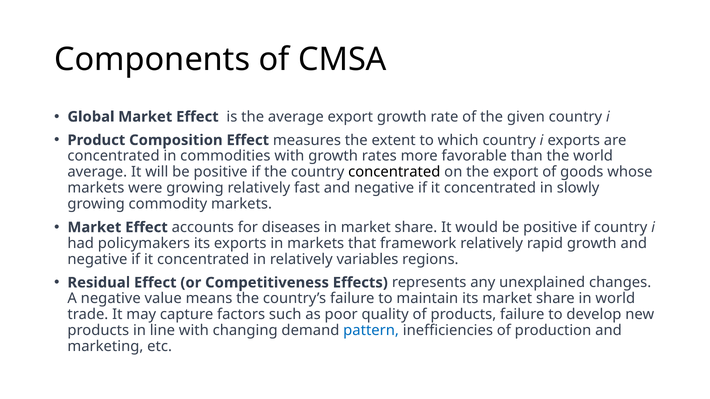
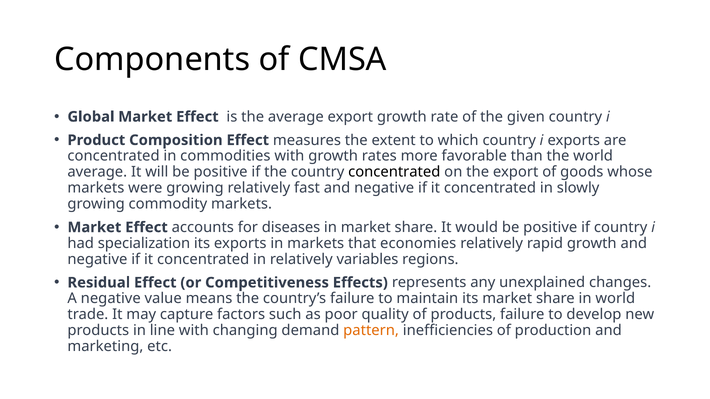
policymakers: policymakers -> specialization
framework: framework -> economies
pattern colour: blue -> orange
